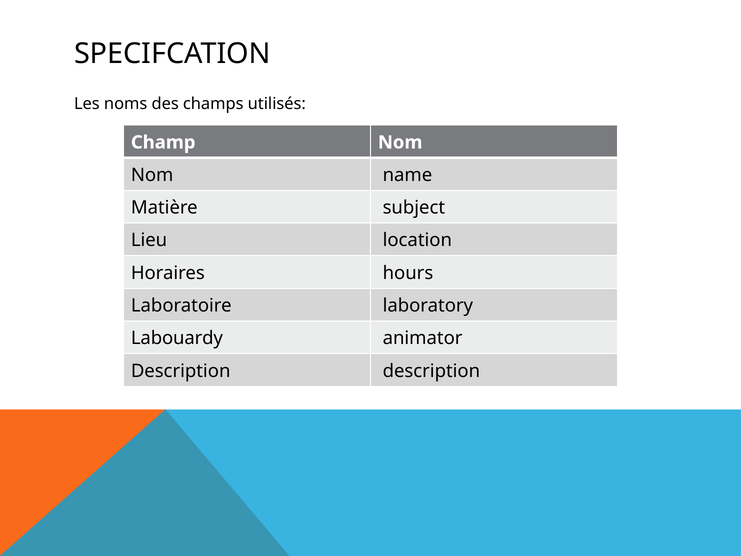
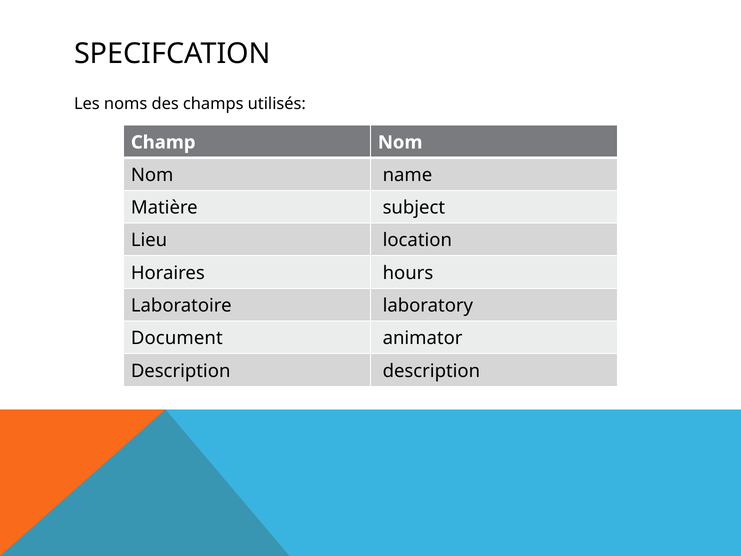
Labouardy: Labouardy -> Document
